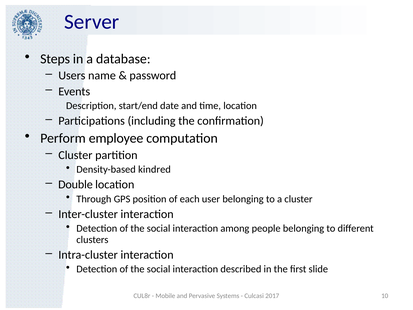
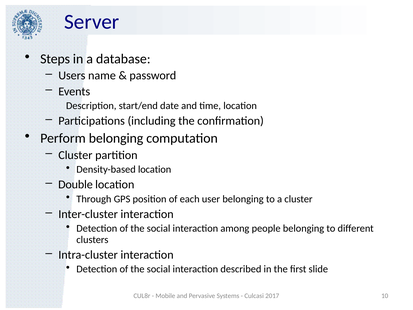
Perform employee: employee -> belonging
Density-based kindred: kindred -> location
